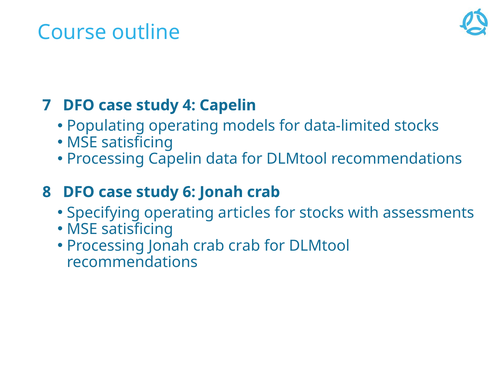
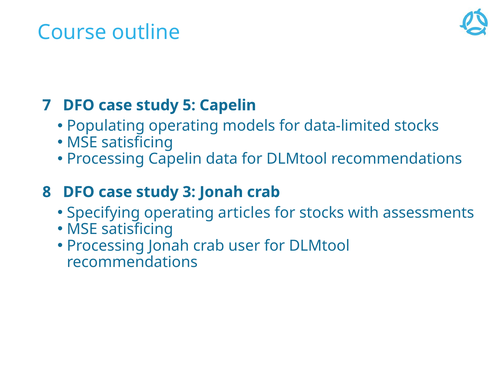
4: 4 -> 5
6: 6 -> 3
crab crab: crab -> user
